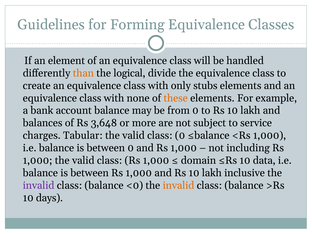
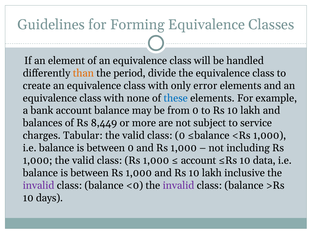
logical: logical -> period
stubs: stubs -> error
these colour: orange -> blue
3,648: 3,648 -> 8,449
domain at (198, 160): domain -> account
invalid at (178, 185) colour: orange -> purple
